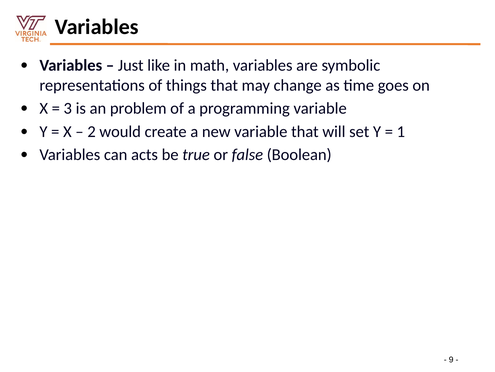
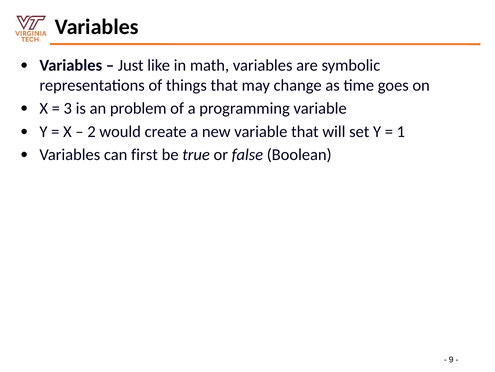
acts: acts -> first
